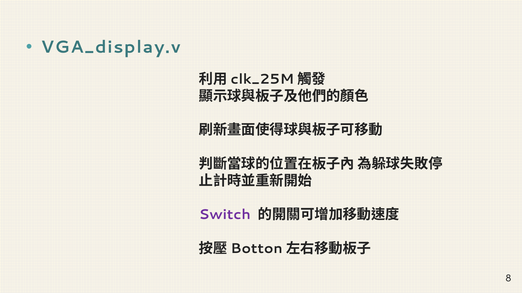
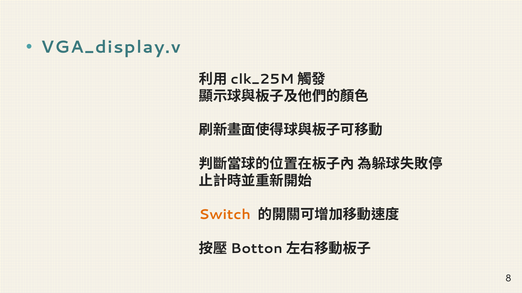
Switch colour: purple -> orange
